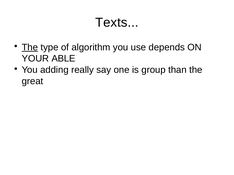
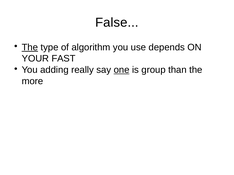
Texts: Texts -> False
ABLE: ABLE -> FAST
one underline: none -> present
great: great -> more
